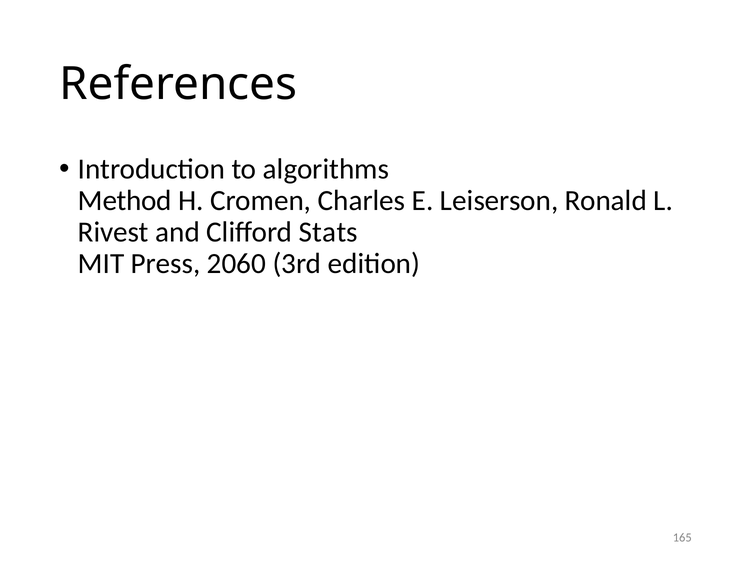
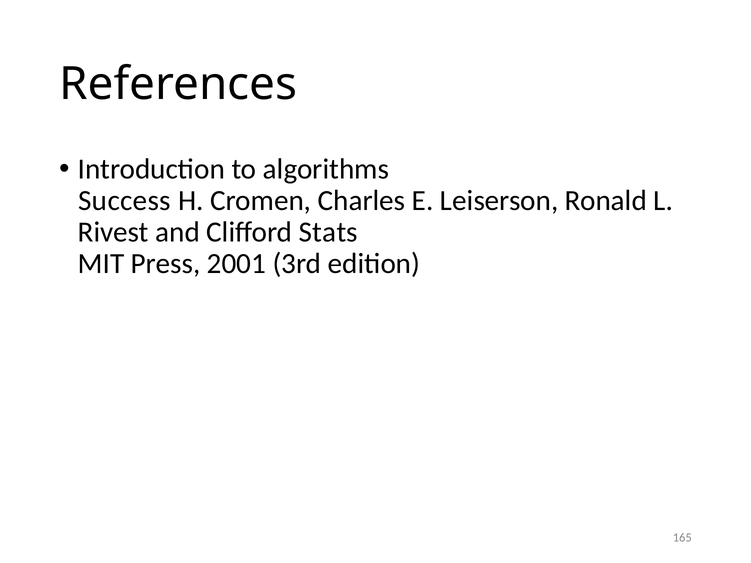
Method: Method -> Success
2060: 2060 -> 2001
